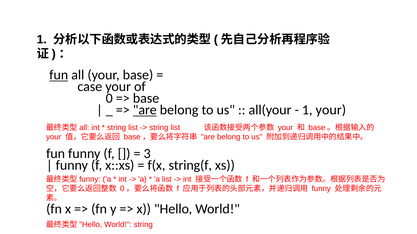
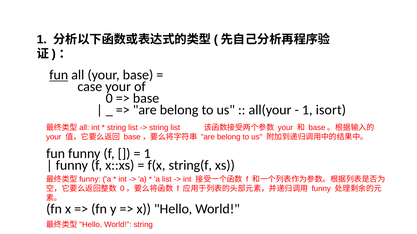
are at (145, 110) underline: present -> none
1 your: your -> isort
3 at (147, 154): 3 -> 1
